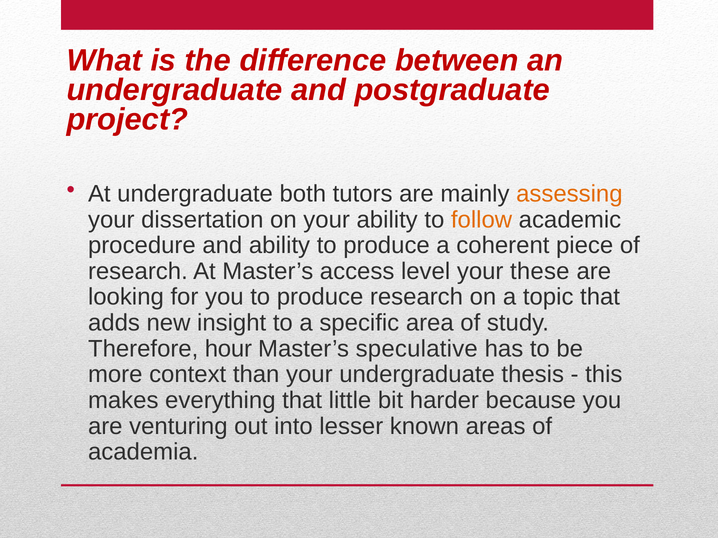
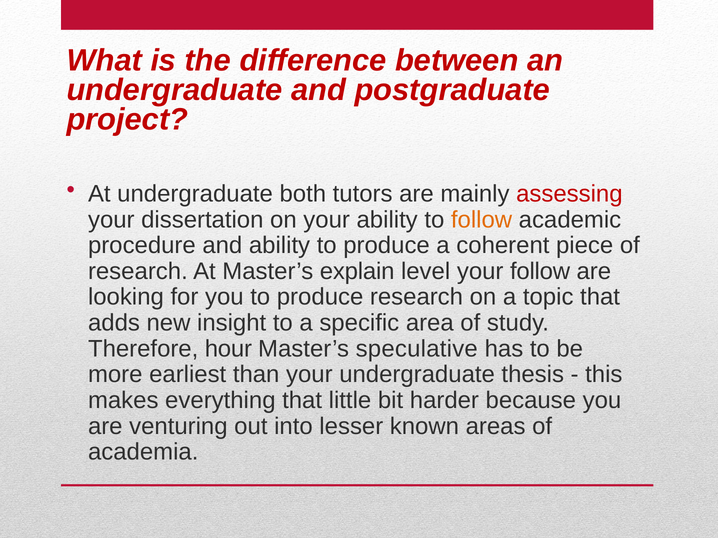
assessing colour: orange -> red
access: access -> explain
your these: these -> follow
context: context -> earliest
